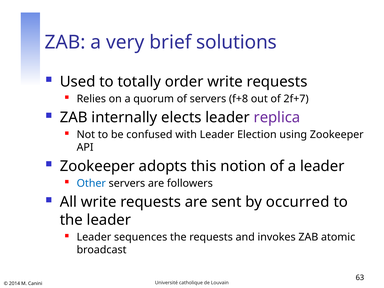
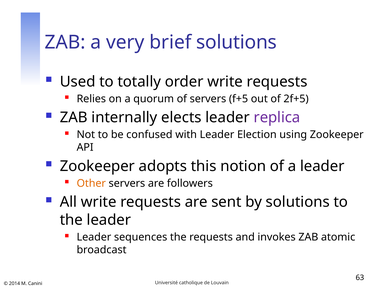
f+8: f+8 -> f+5
2f+7: 2f+7 -> 2f+5
Other colour: blue -> orange
by occurred: occurred -> solutions
